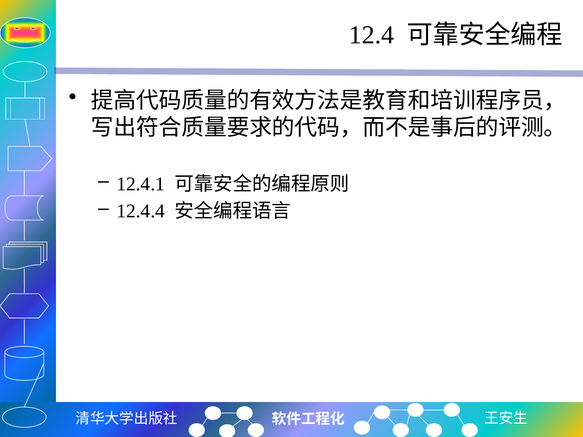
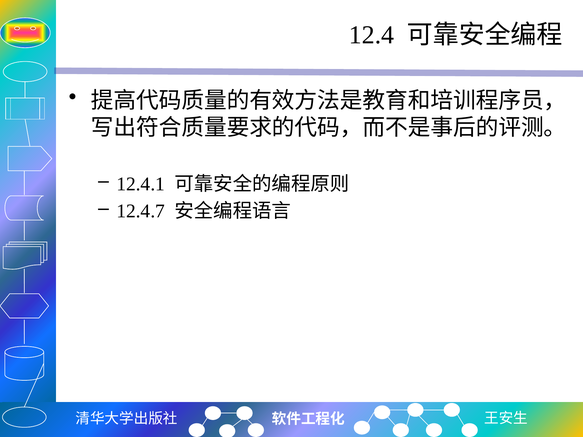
12.4.4: 12.4.4 -> 12.4.7
